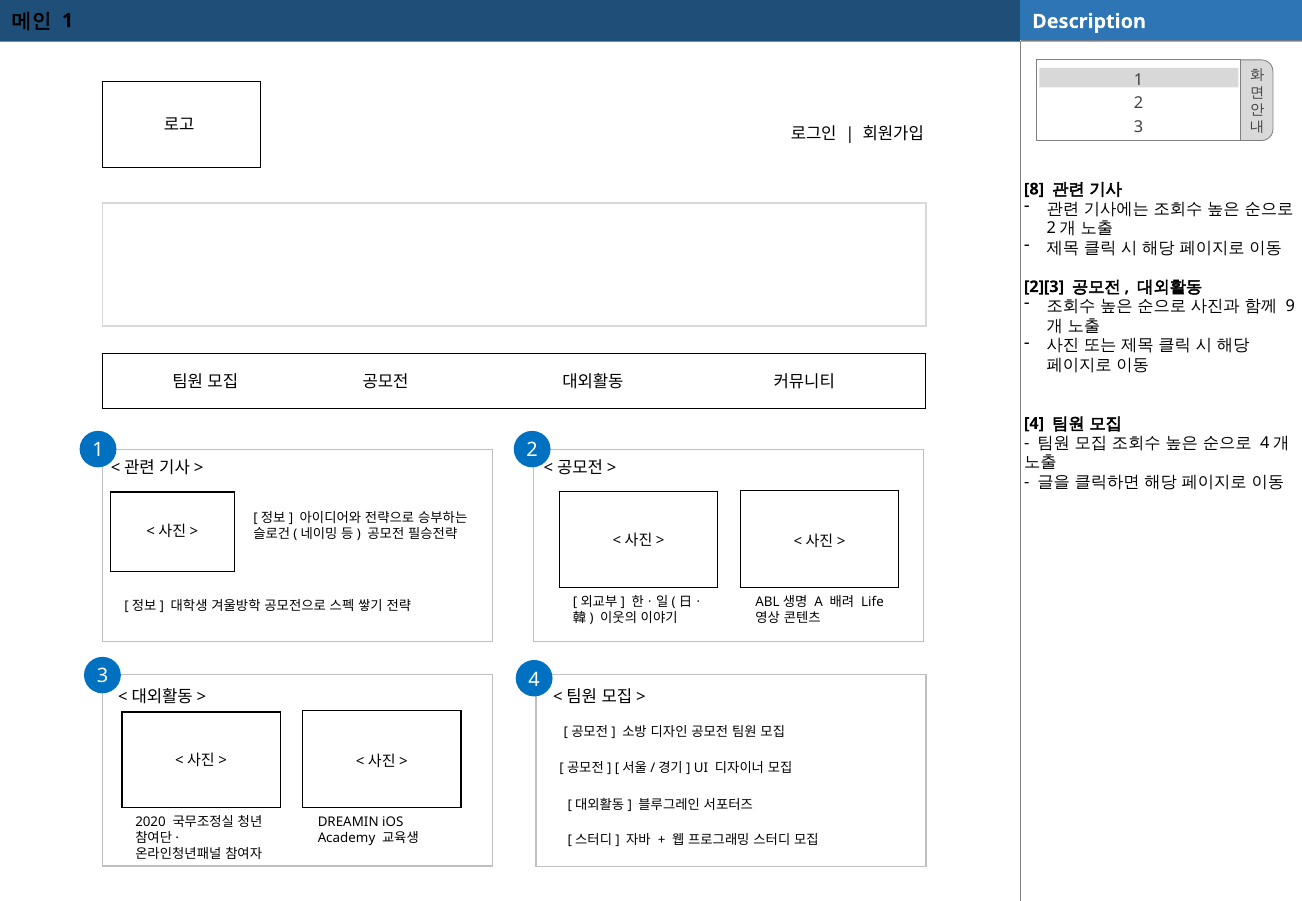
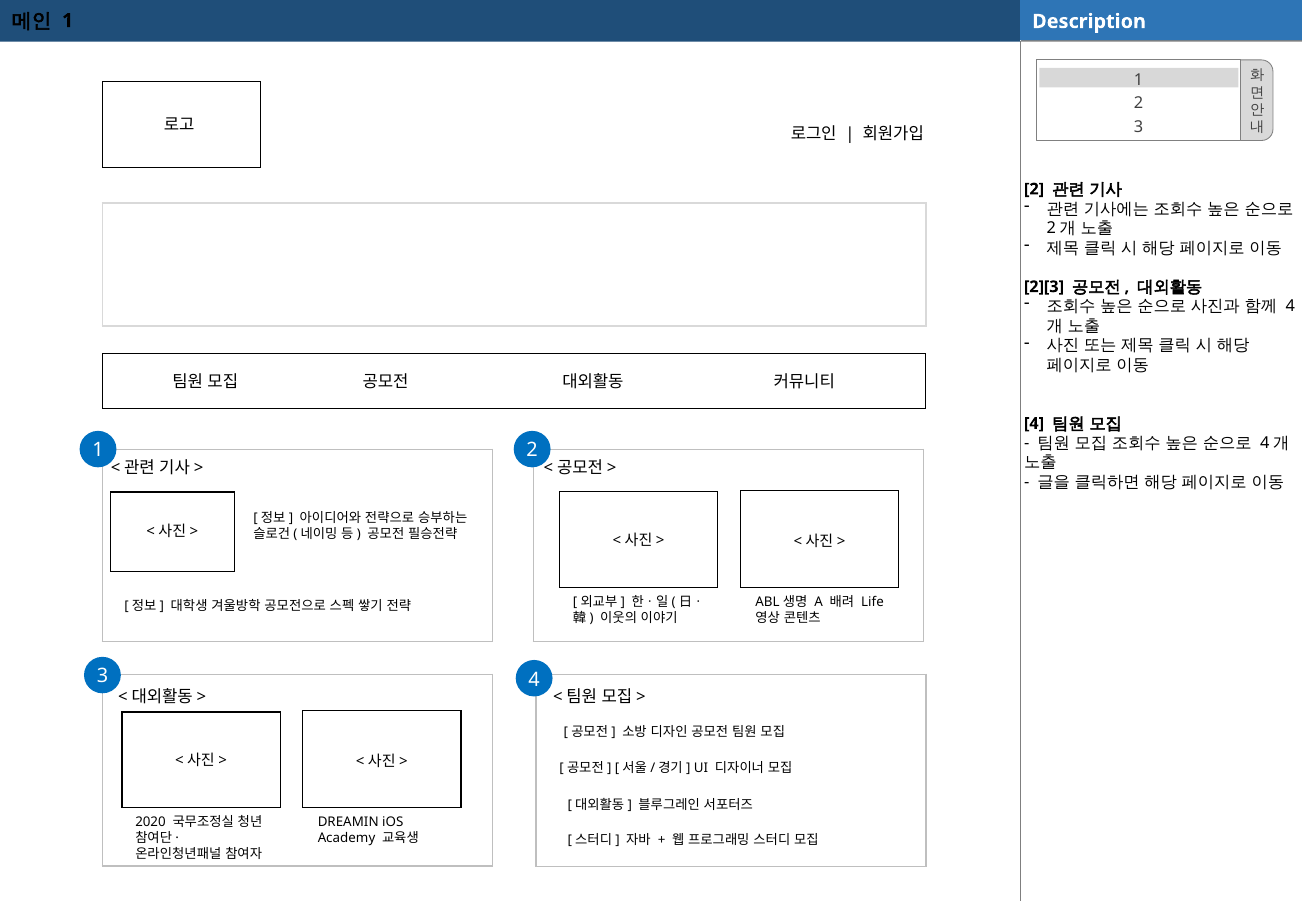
8 at (1034, 189): 8 -> 2
9 at (1290, 306): 9 -> 4
